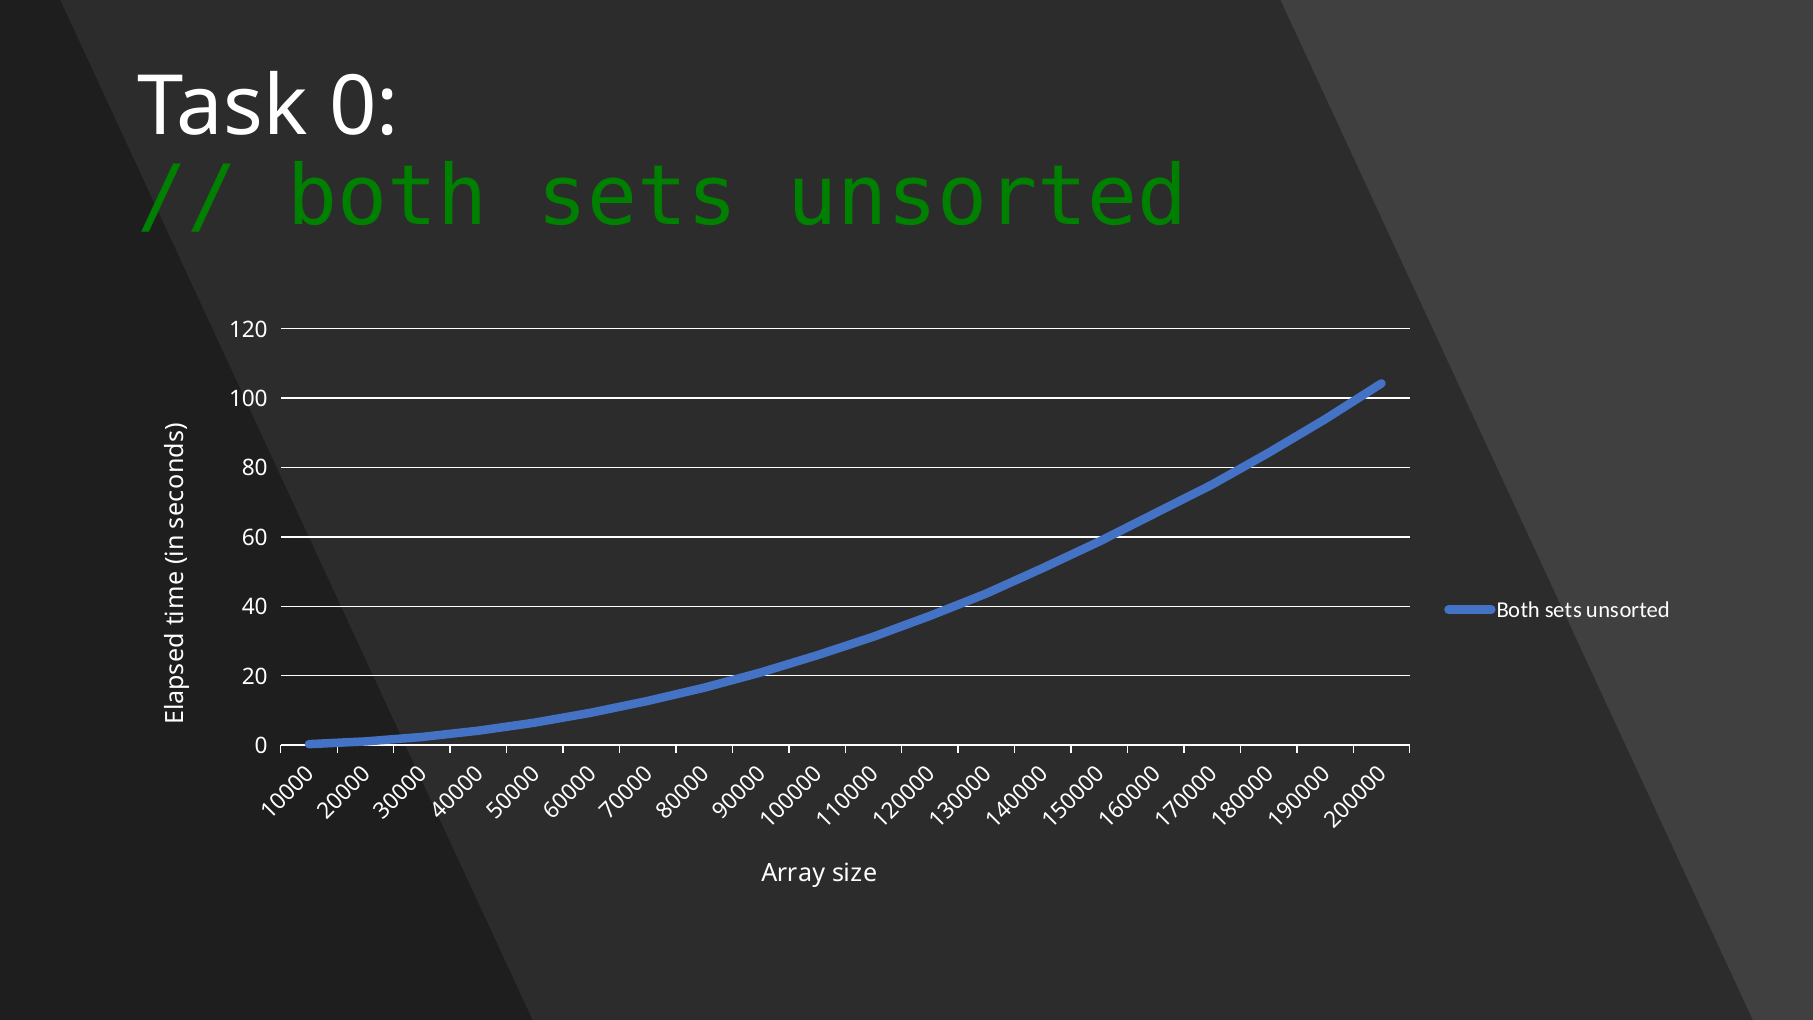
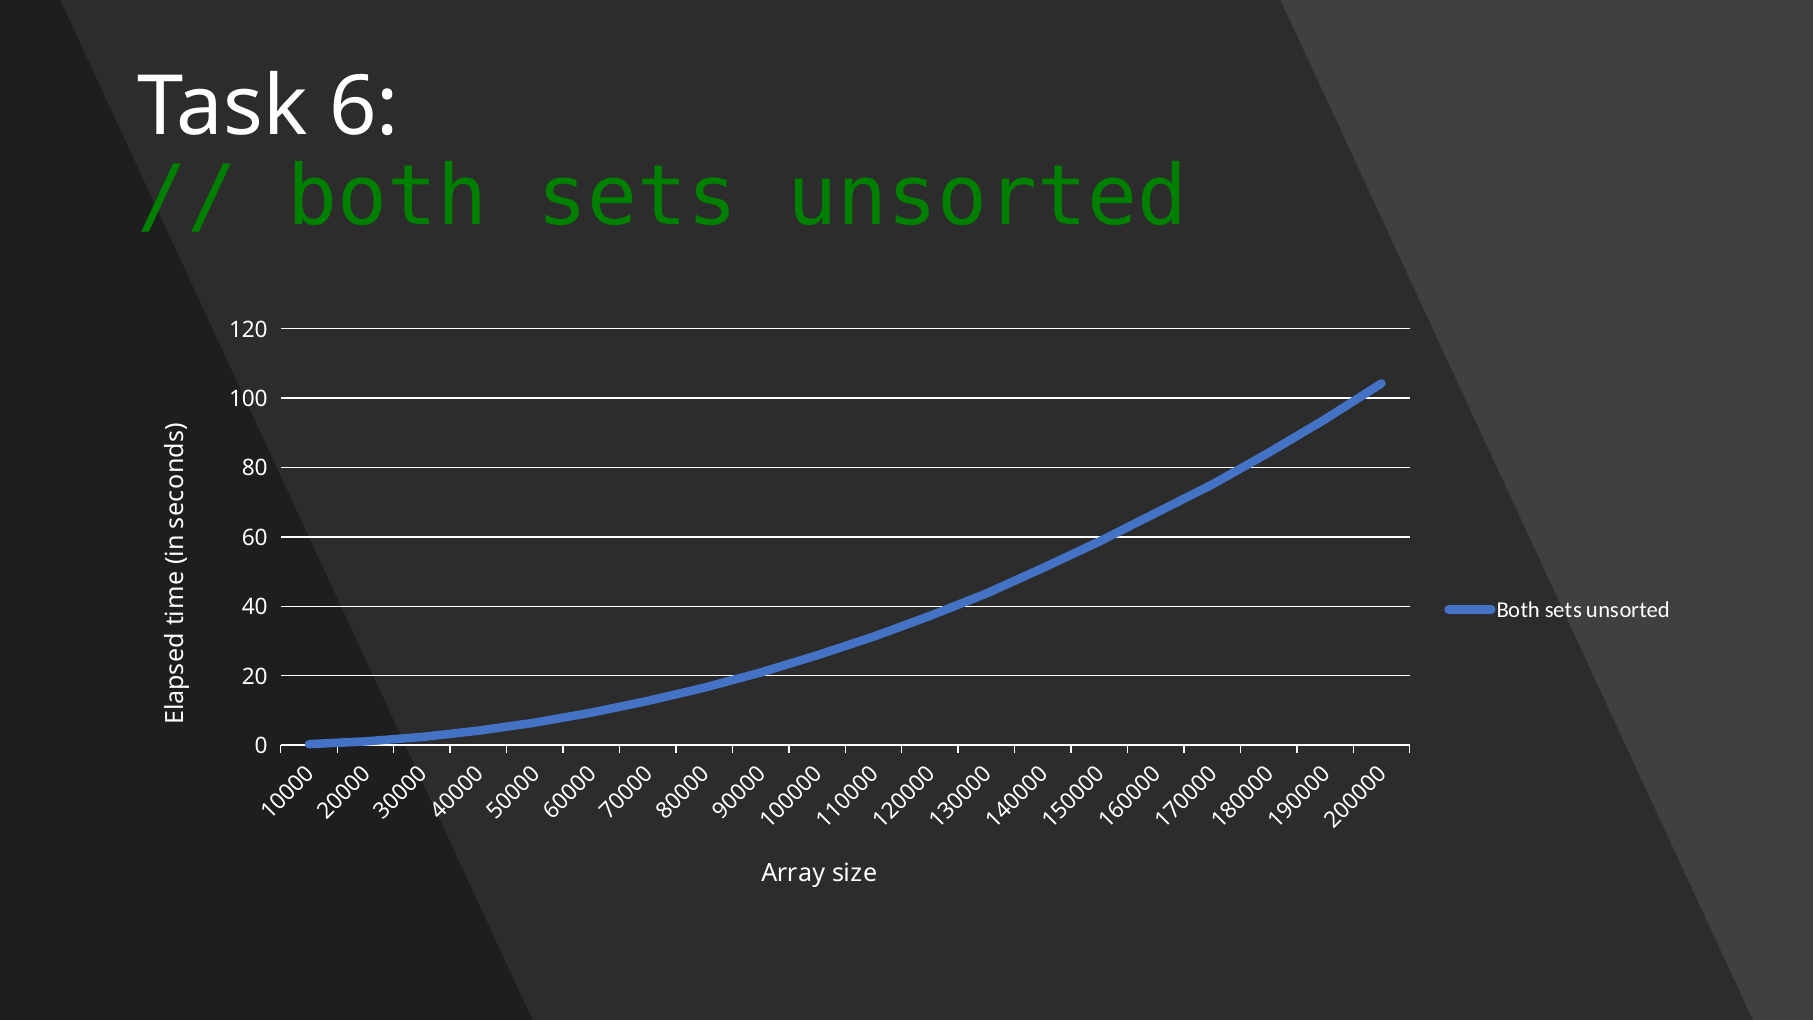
Task 0: 0 -> 6
